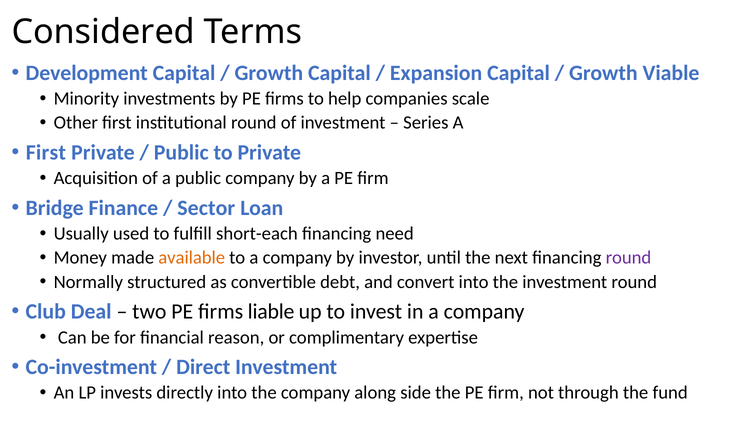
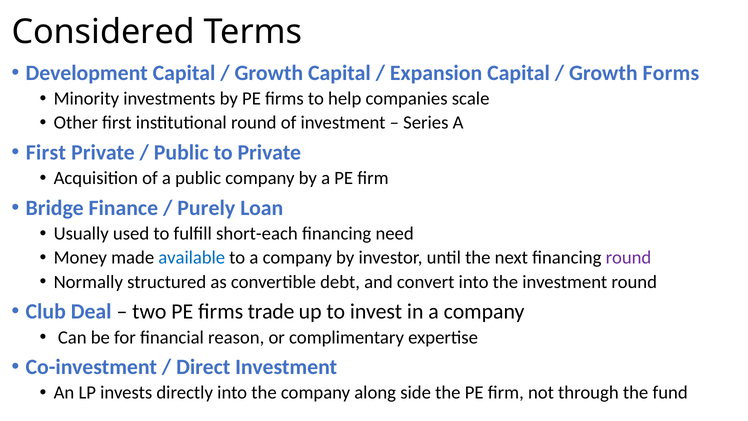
Viable: Viable -> Forms
Sector: Sector -> Purely
available colour: orange -> blue
liable: liable -> trade
